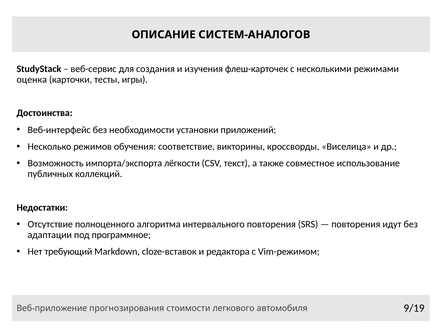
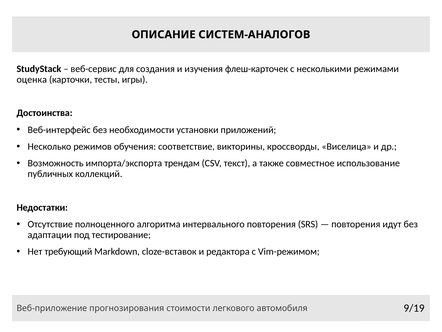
лёгкости: лёгкости -> трендам
программное: программное -> тестирование
